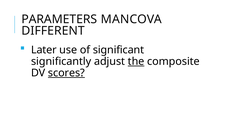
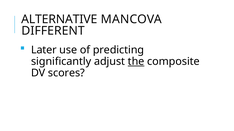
PARAMETERS: PARAMETERS -> ALTERNATIVE
significant: significant -> predicting
scores underline: present -> none
